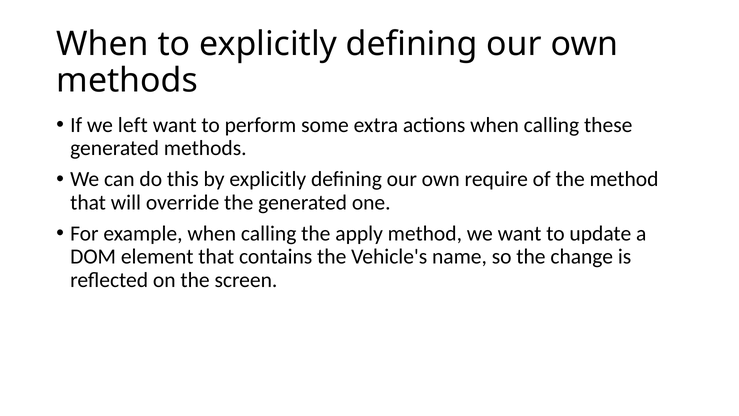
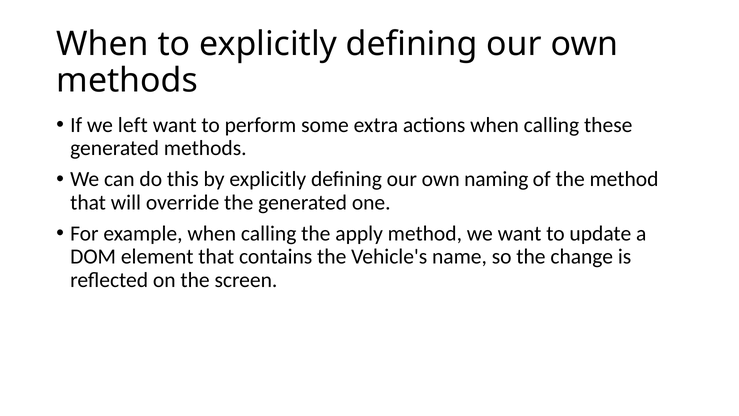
require: require -> naming
